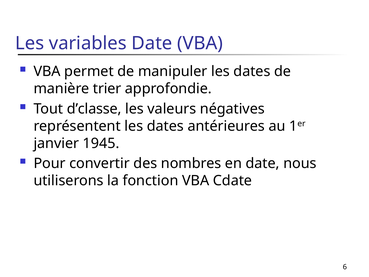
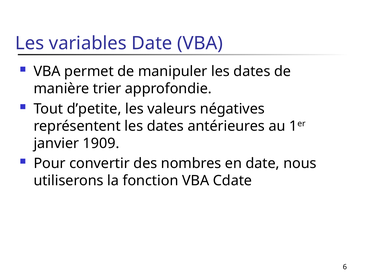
d’classe: d’classe -> d’petite
1945: 1945 -> 1909
